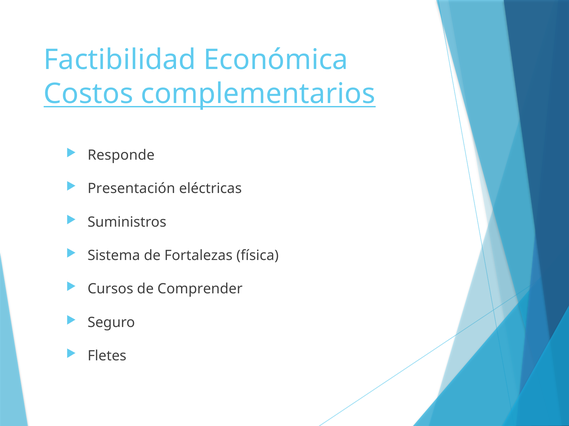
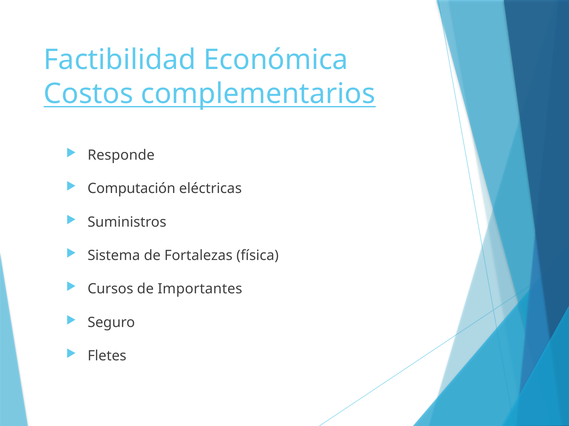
Presentación: Presentación -> Computación
Comprender: Comprender -> Importantes
